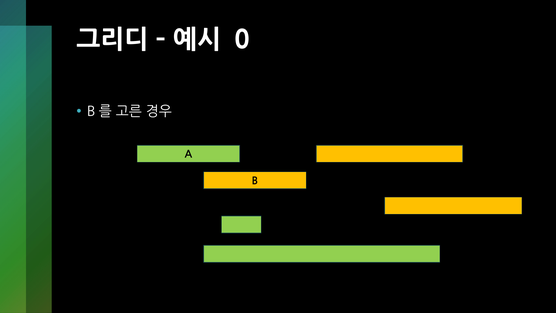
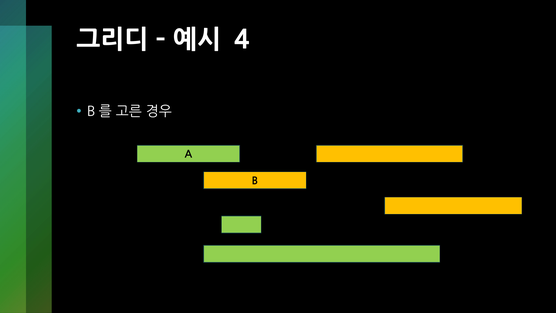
0: 0 -> 4
